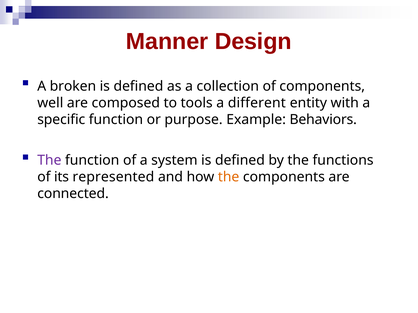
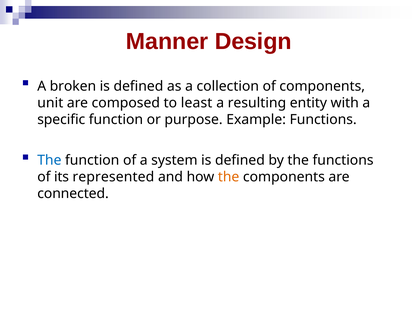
well: well -> unit
tools: tools -> least
different: different -> resulting
Example Behaviors: Behaviors -> Functions
The at (49, 161) colour: purple -> blue
